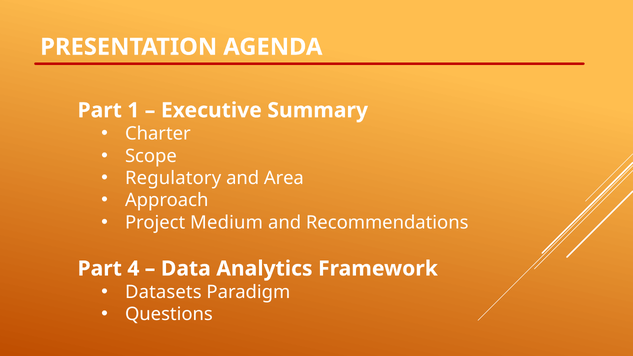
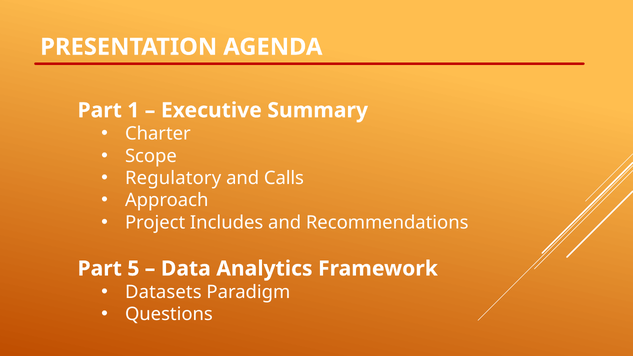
Area: Area -> Calls
Medium: Medium -> Includes
4: 4 -> 5
